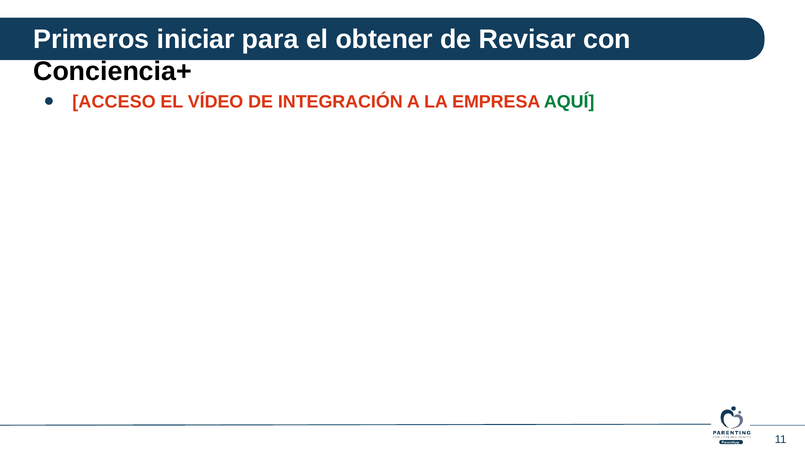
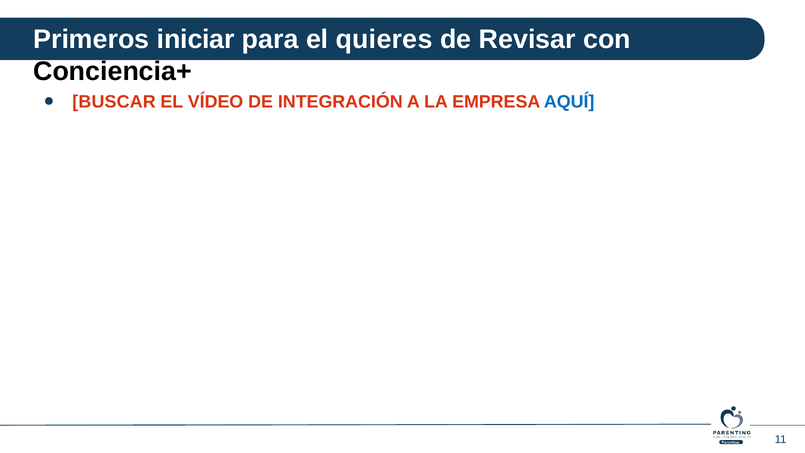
obtener: obtener -> quieres
ACCESO: ACCESO -> BUSCAR
AQUÍ colour: green -> blue
